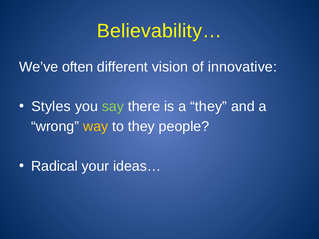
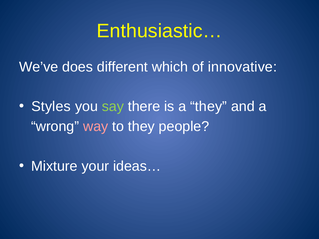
Believability…: Believability… -> Enthusiastic…
often: often -> does
vision: vision -> which
way colour: yellow -> pink
Radical: Radical -> Mixture
